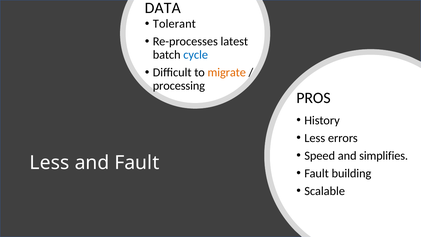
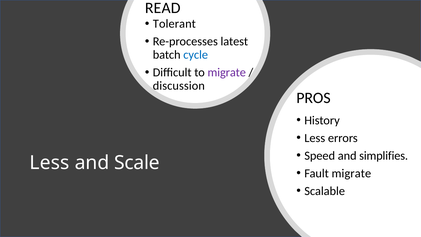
DATA: DATA -> READ
migrate at (227, 72) colour: orange -> purple
processing: processing -> discussion
and Fault: Fault -> Scale
Fault building: building -> migrate
